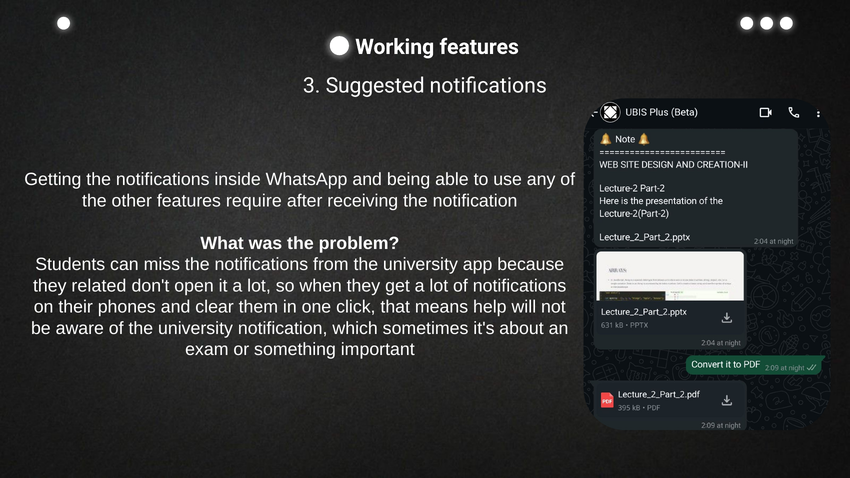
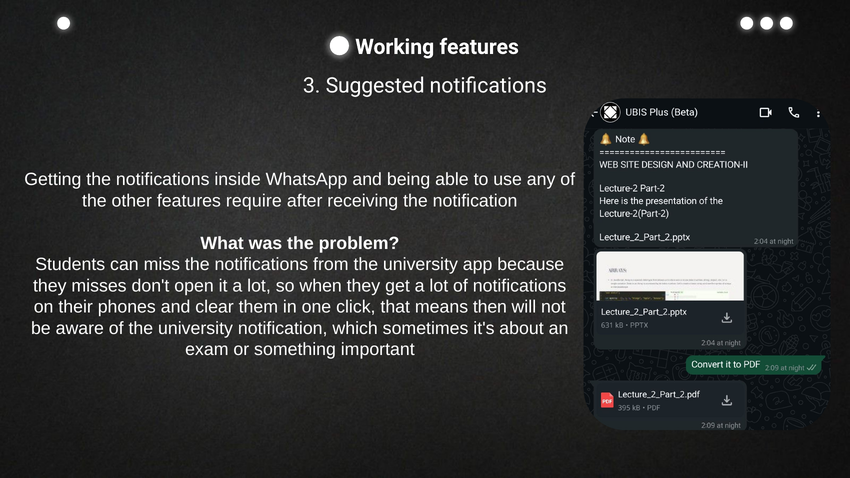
related: related -> misses
help: help -> then
